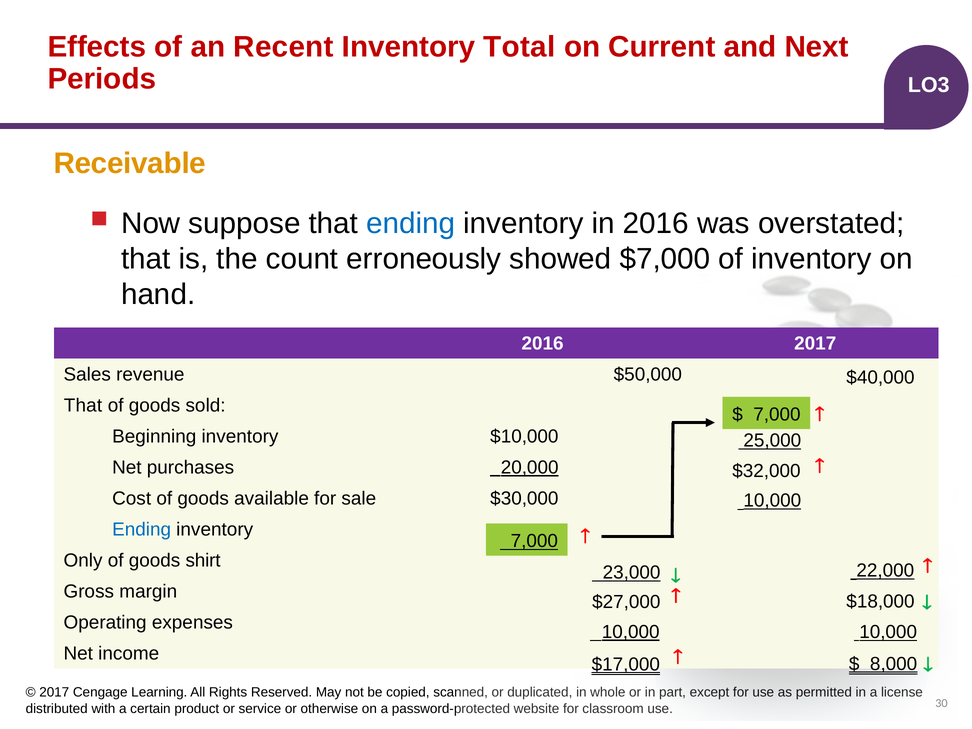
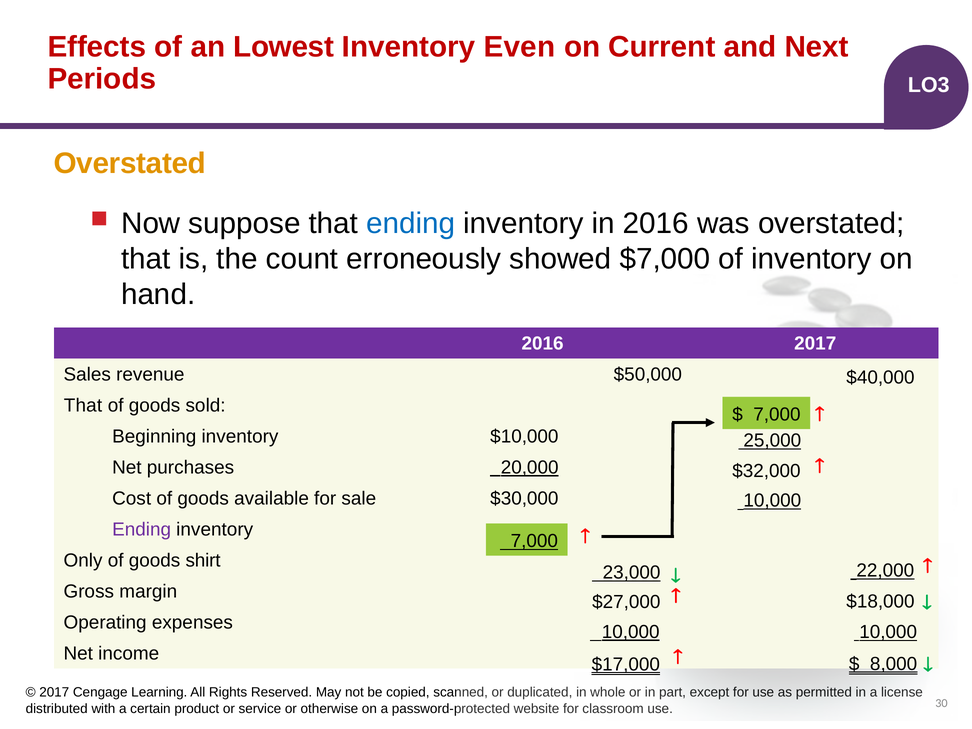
Recent: Recent -> Lowest
Total: Total -> Even
Receivable at (130, 164): Receivable -> Overstated
Ending at (142, 529) colour: blue -> purple
